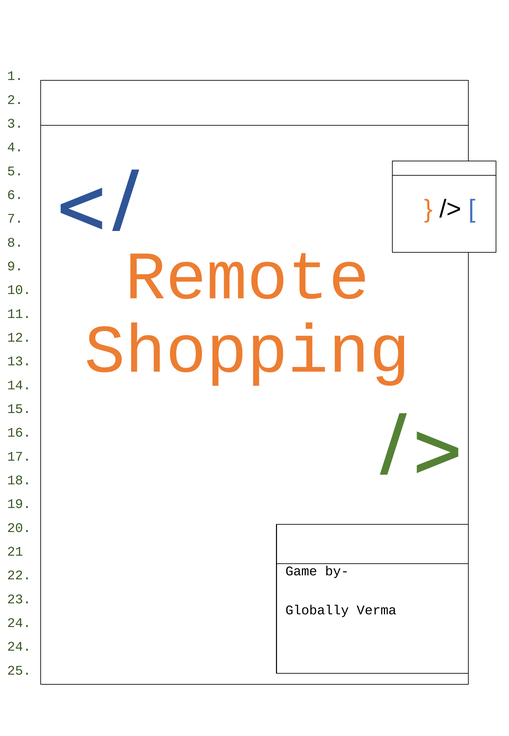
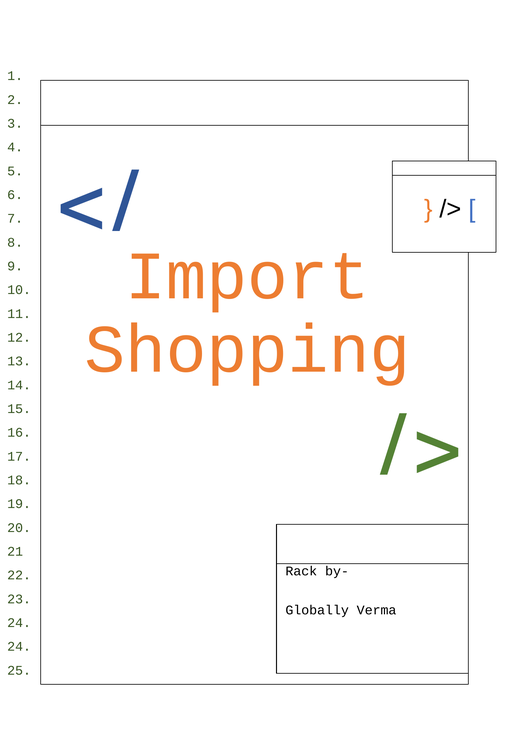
Remote: Remote -> Import
Game: Game -> Rack
